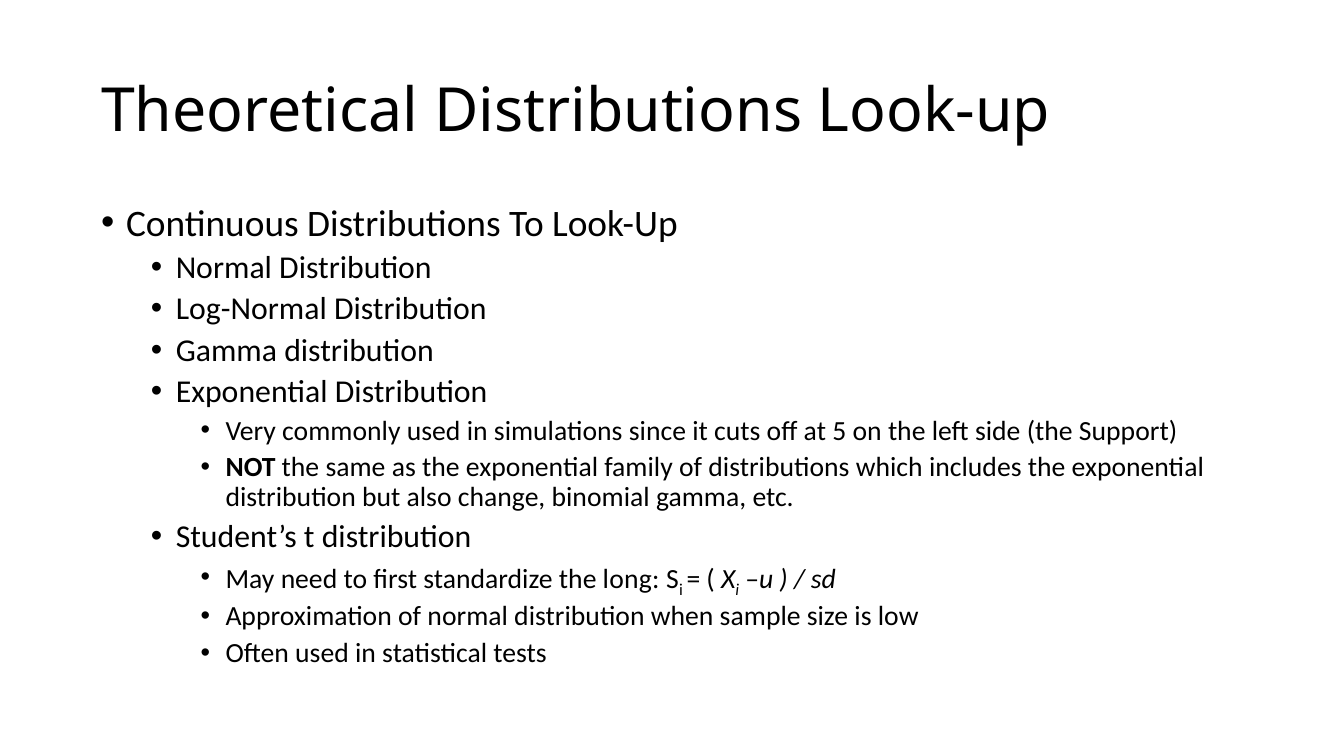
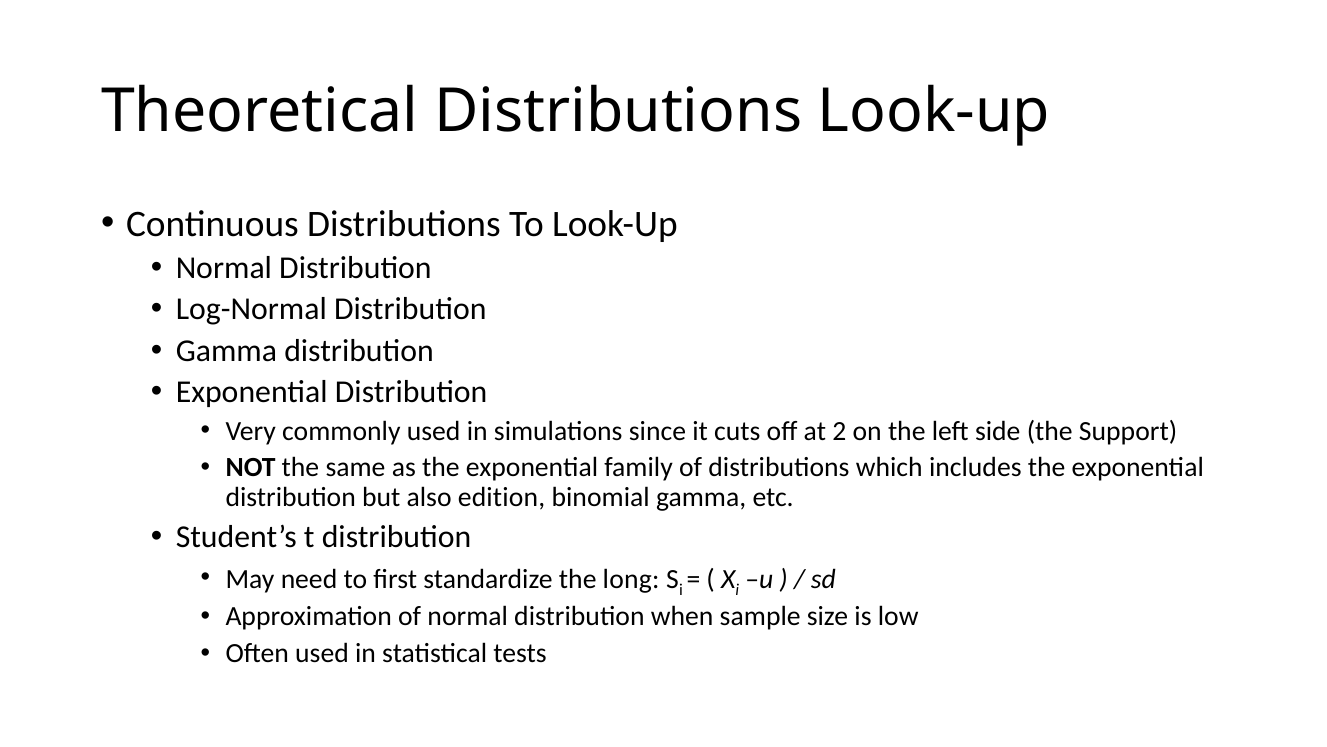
5: 5 -> 2
change: change -> edition
